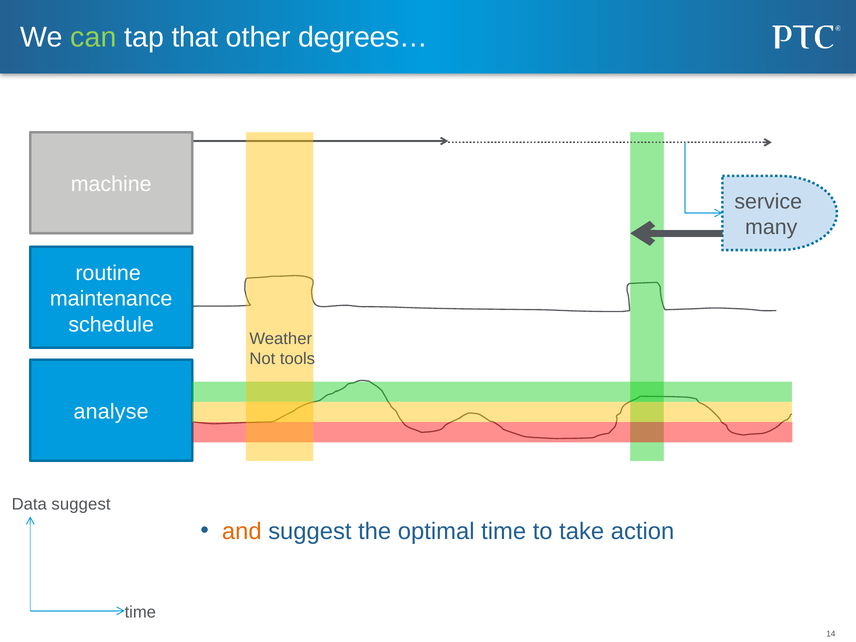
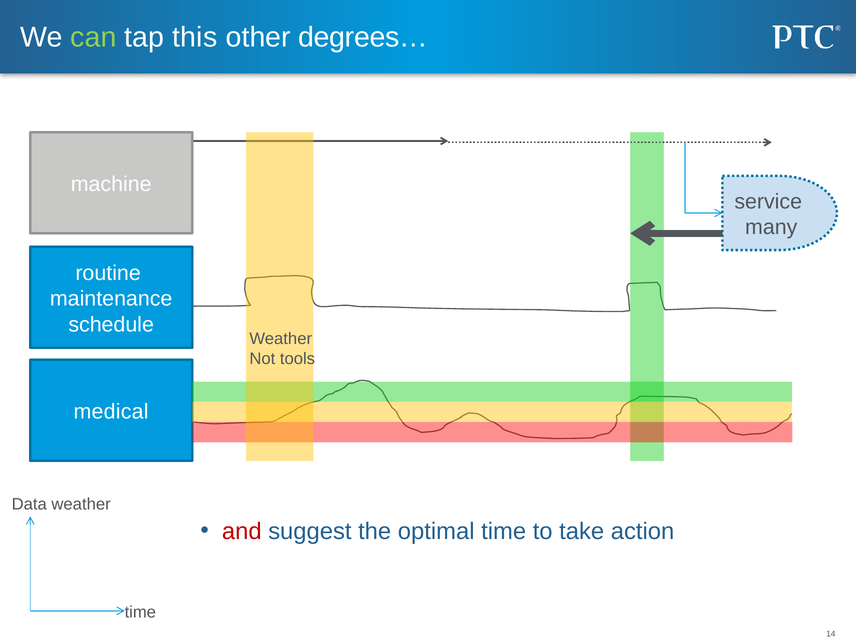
that: that -> this
analyse: analyse -> medical
Data suggest: suggest -> weather
and colour: orange -> red
